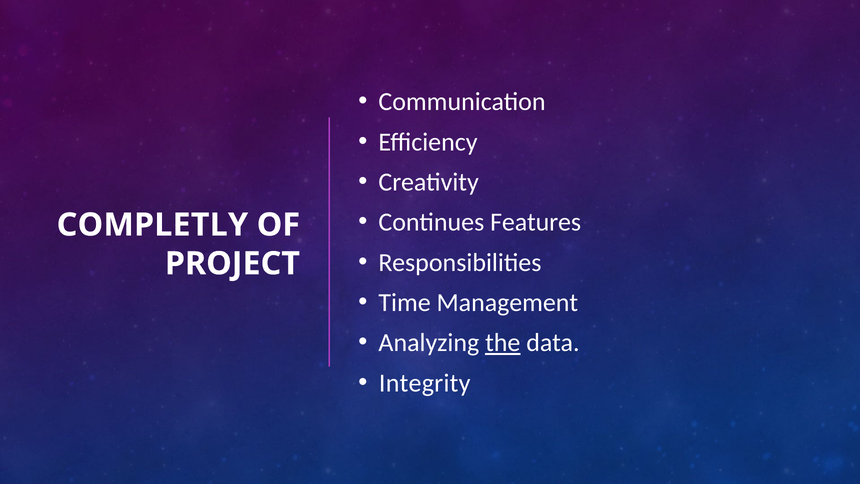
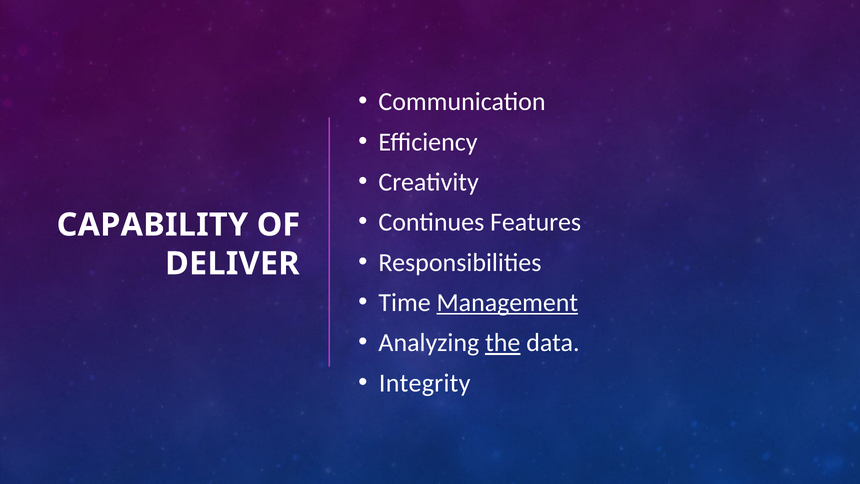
COMPLETLY: COMPLETLY -> CAPABILITY
PROJECT: PROJECT -> DELIVER
Management underline: none -> present
